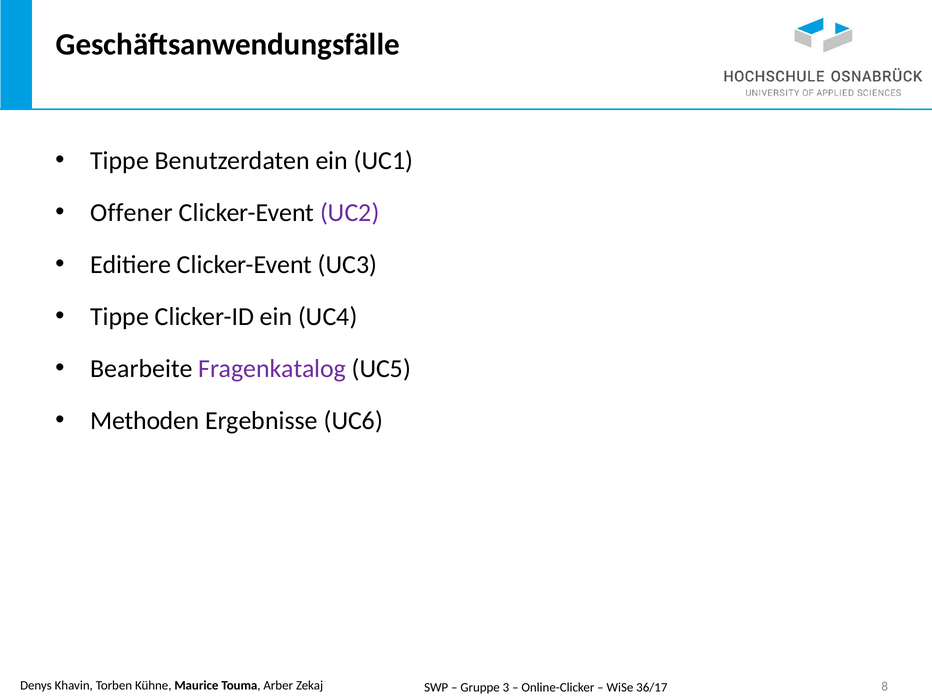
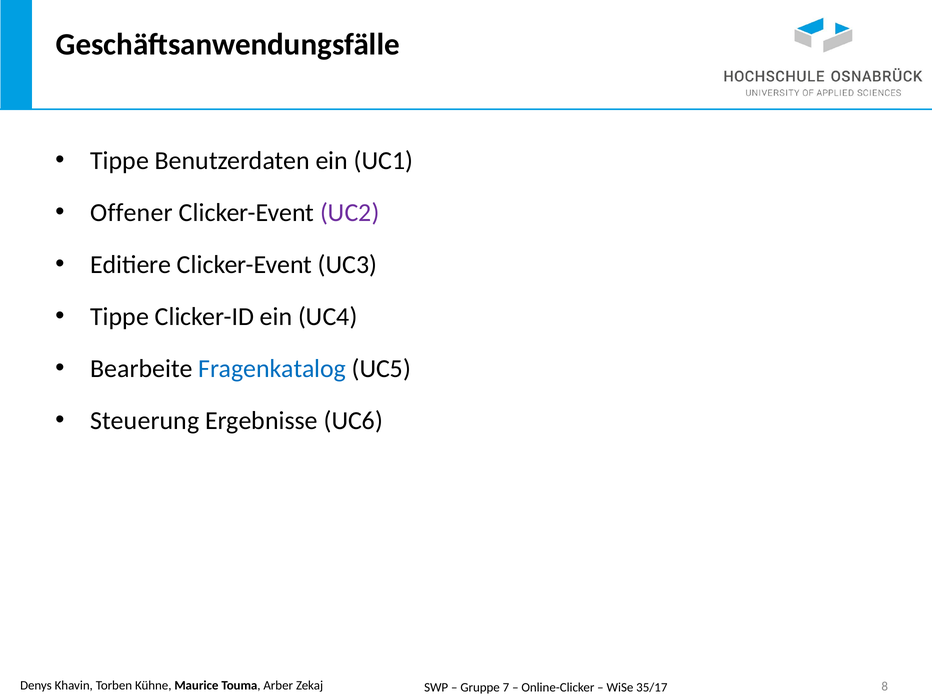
Fragenkatalog colour: purple -> blue
Methoden: Methoden -> Steuerung
3: 3 -> 7
36/17: 36/17 -> 35/17
